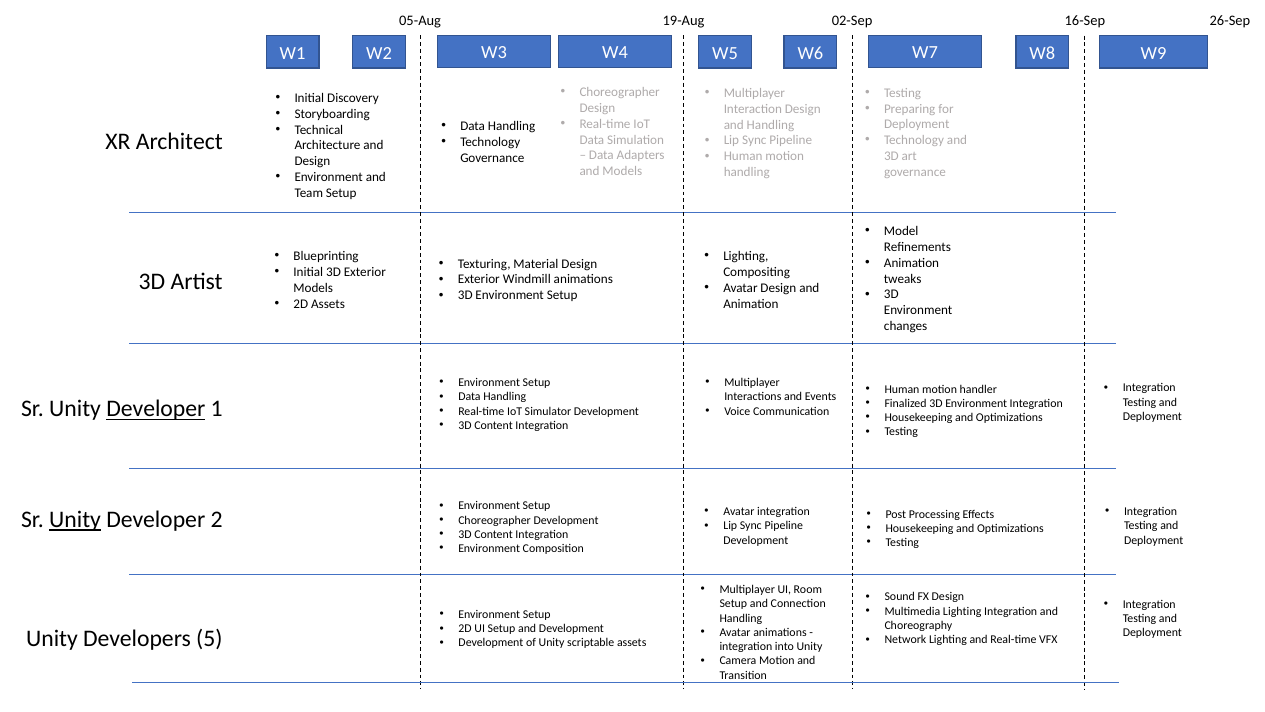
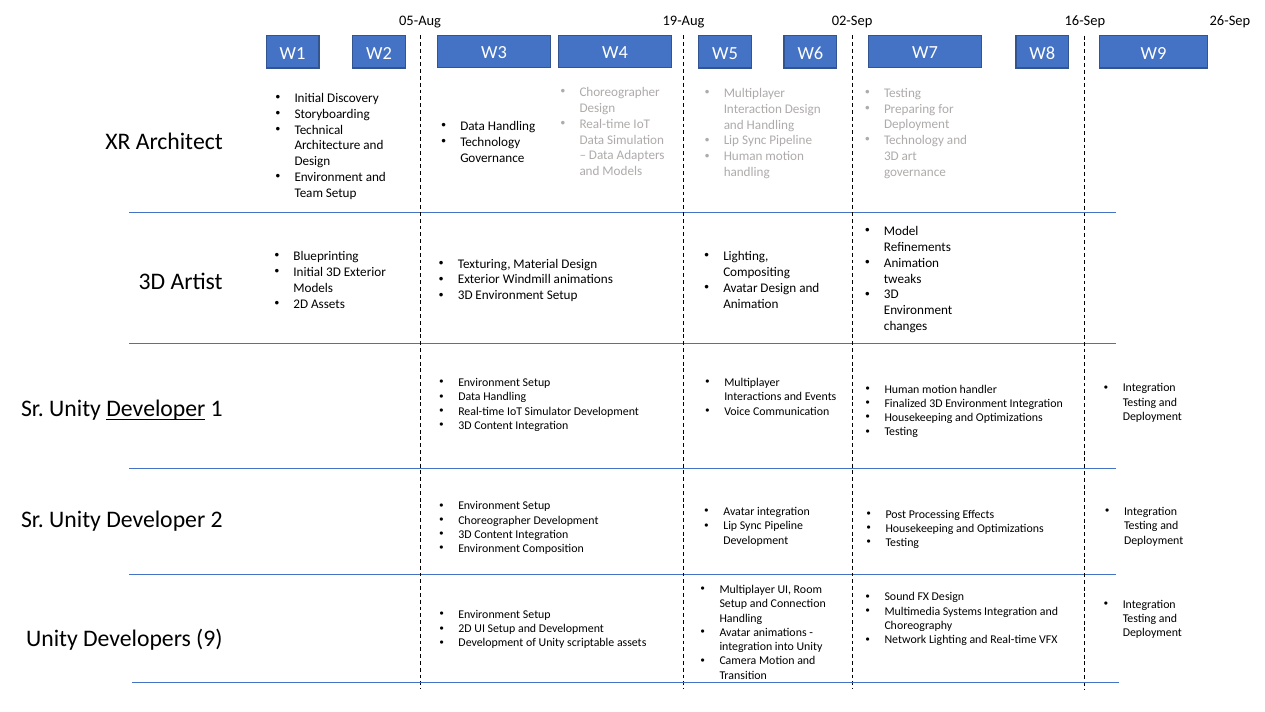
Unity at (75, 520) underline: present -> none
Multimedia Lighting: Lighting -> Systems
5: 5 -> 9
